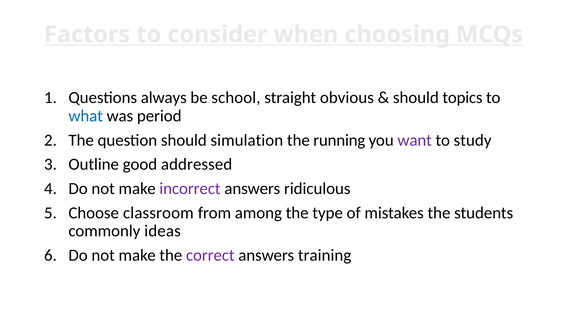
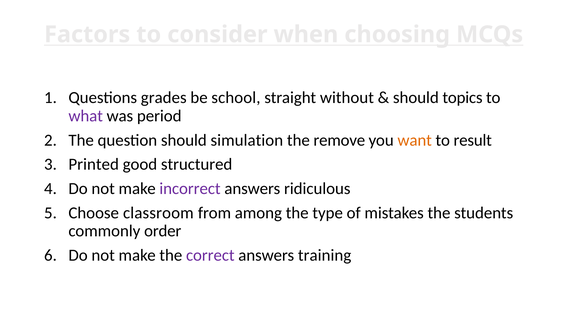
always: always -> grades
obvious: obvious -> without
what colour: blue -> purple
running: running -> remove
want colour: purple -> orange
study: study -> result
Outline: Outline -> Printed
addressed: addressed -> structured
ideas: ideas -> order
